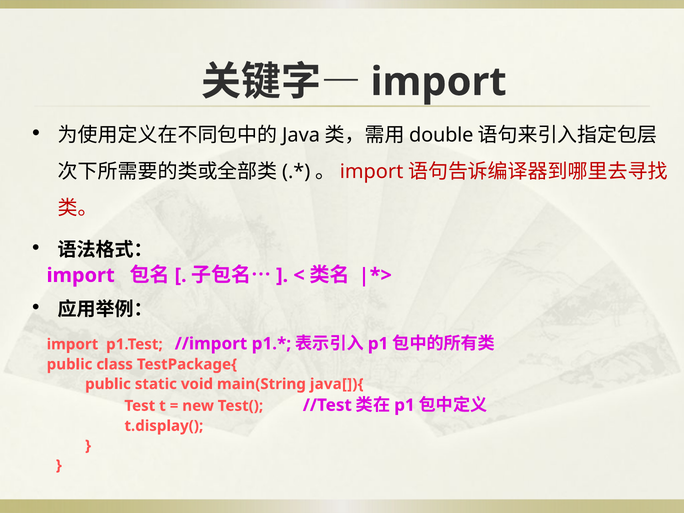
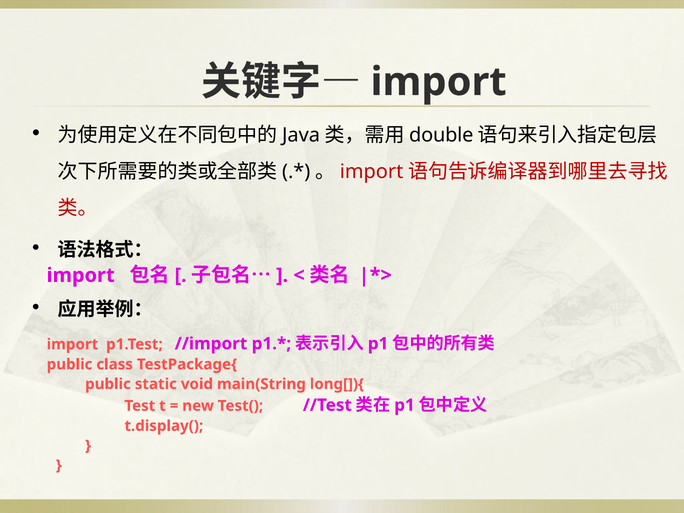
java[]){: java[]){ -> long[]){
